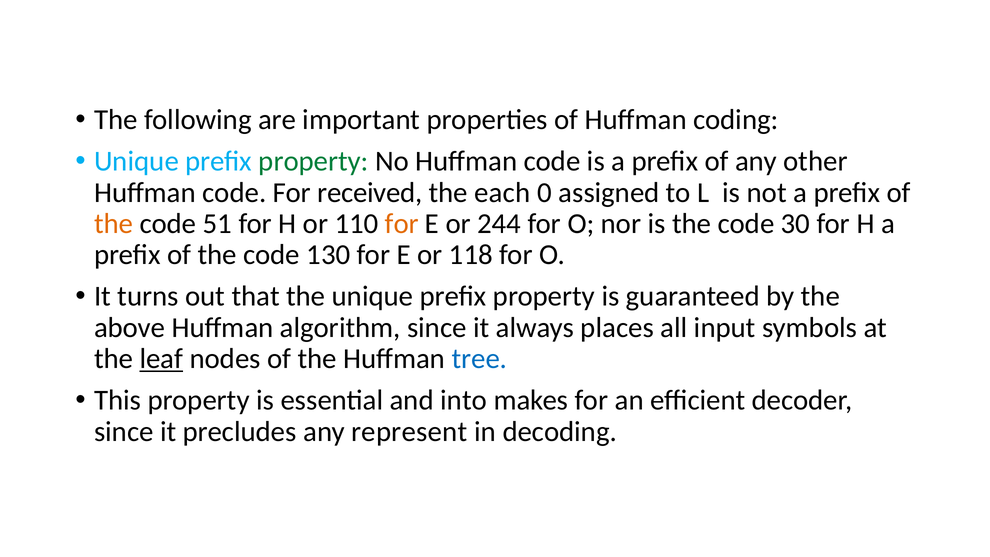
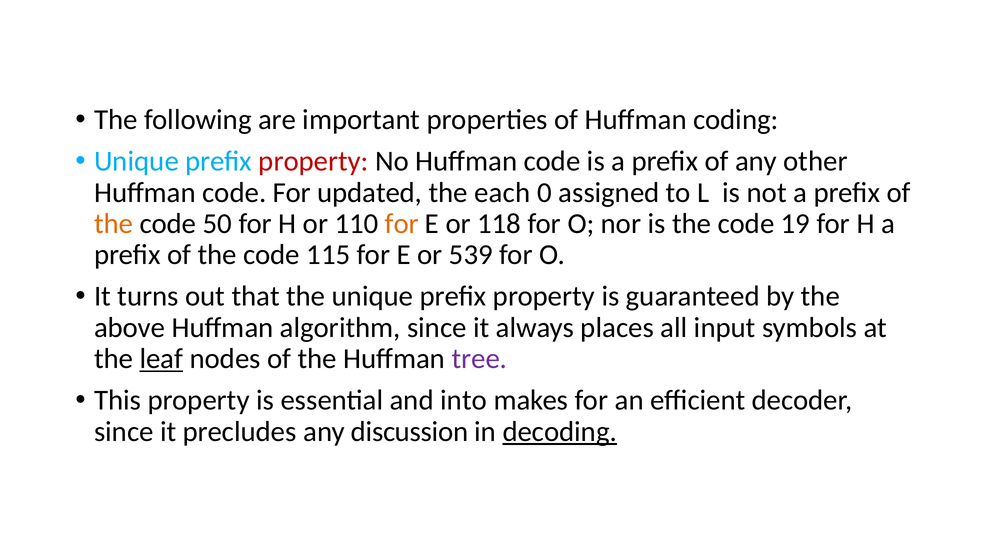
property at (313, 161) colour: green -> red
received: received -> updated
51: 51 -> 50
244: 244 -> 118
30: 30 -> 19
130: 130 -> 115
118: 118 -> 539
tree colour: blue -> purple
represent: represent -> discussion
decoding underline: none -> present
